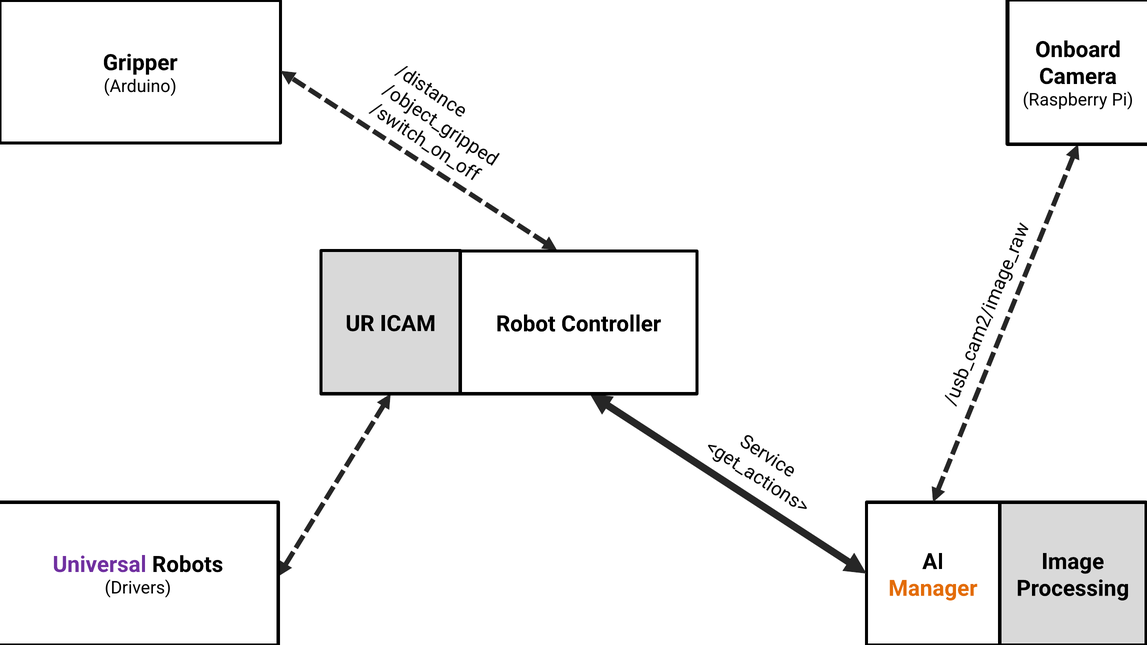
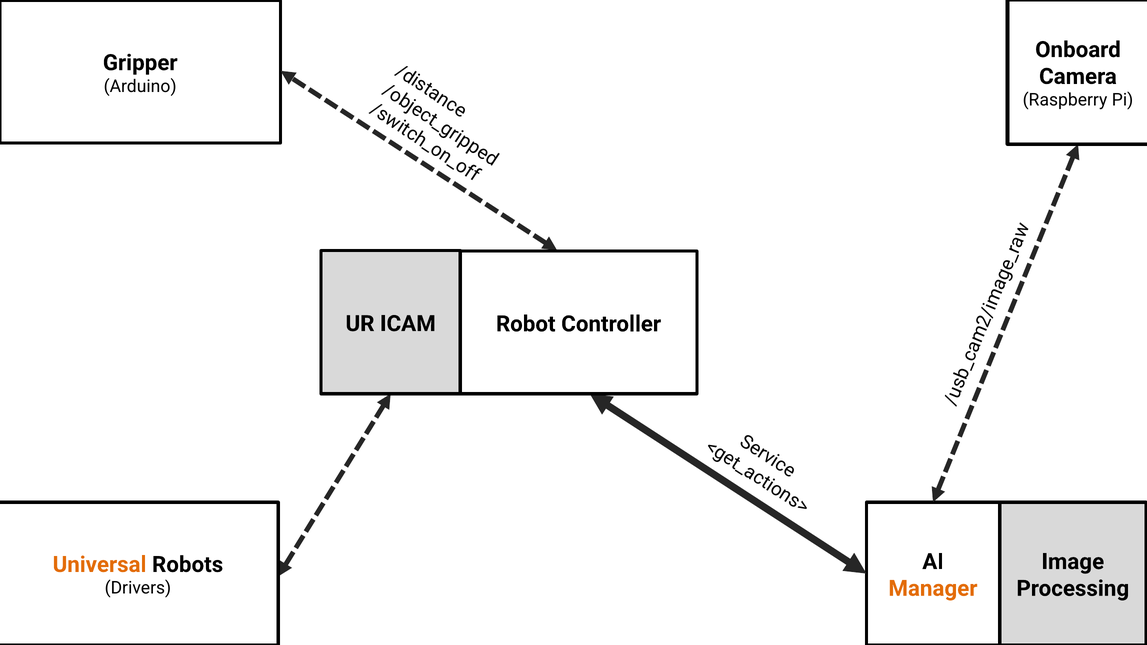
Universal colour: purple -> orange
